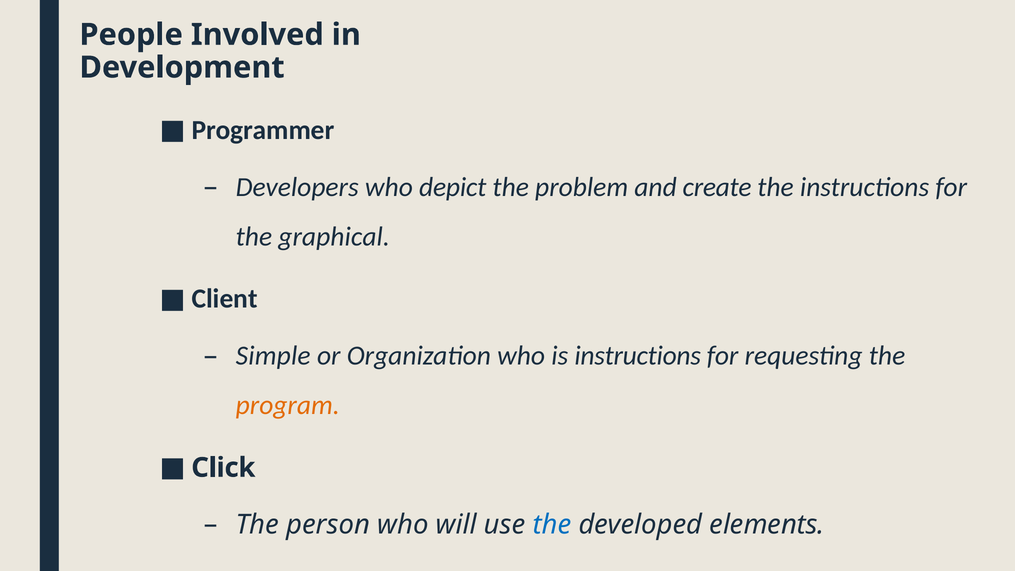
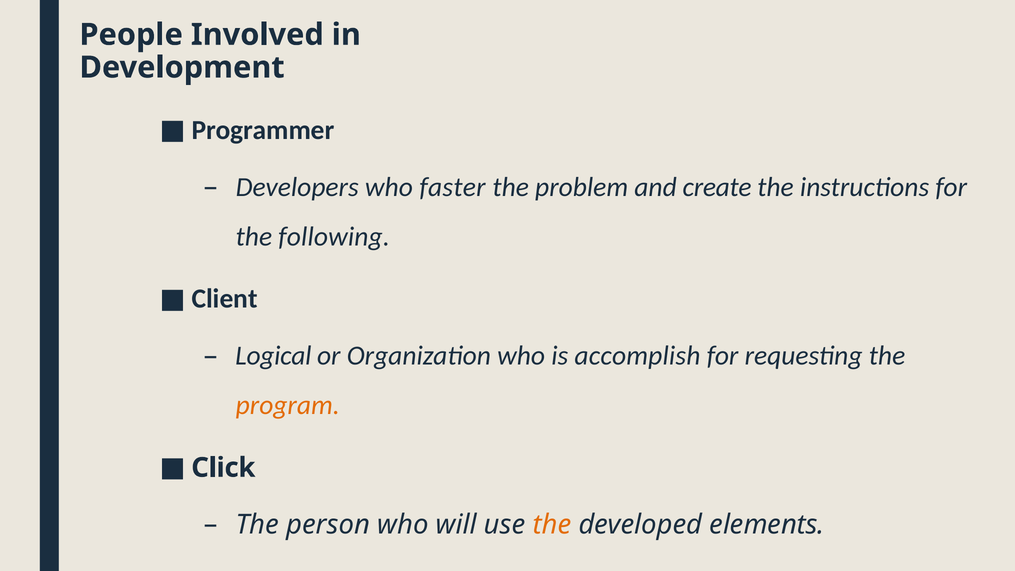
depict: depict -> faster
graphical: graphical -> following
Simple: Simple -> Logical
is instructions: instructions -> accomplish
the at (552, 525) colour: blue -> orange
